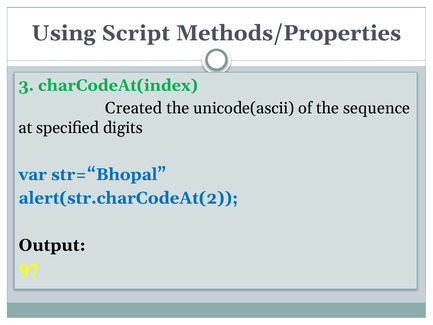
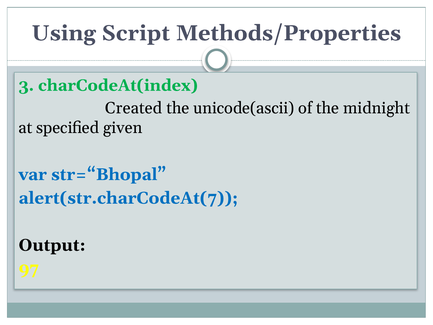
sequence: sequence -> midnight
digits: digits -> given
alert(str.charCodeAt(2: alert(str.charCodeAt(2 -> alert(str.charCodeAt(7
